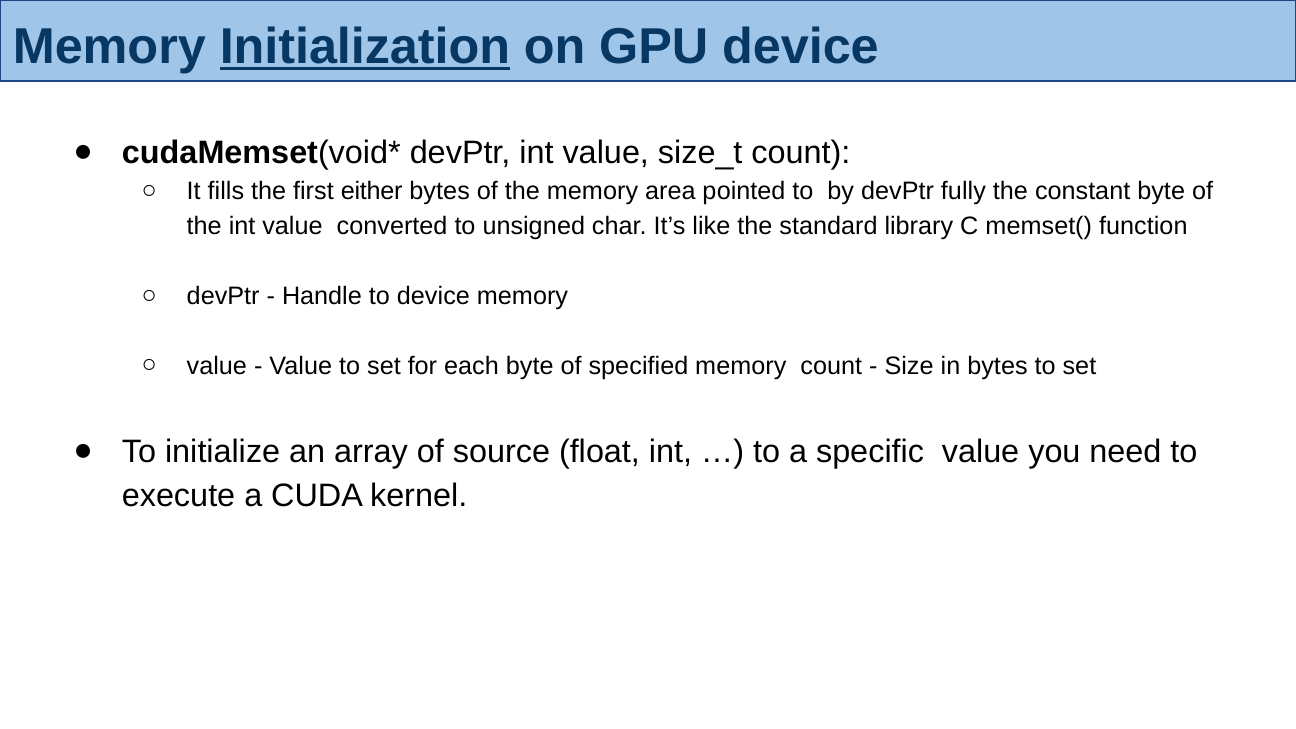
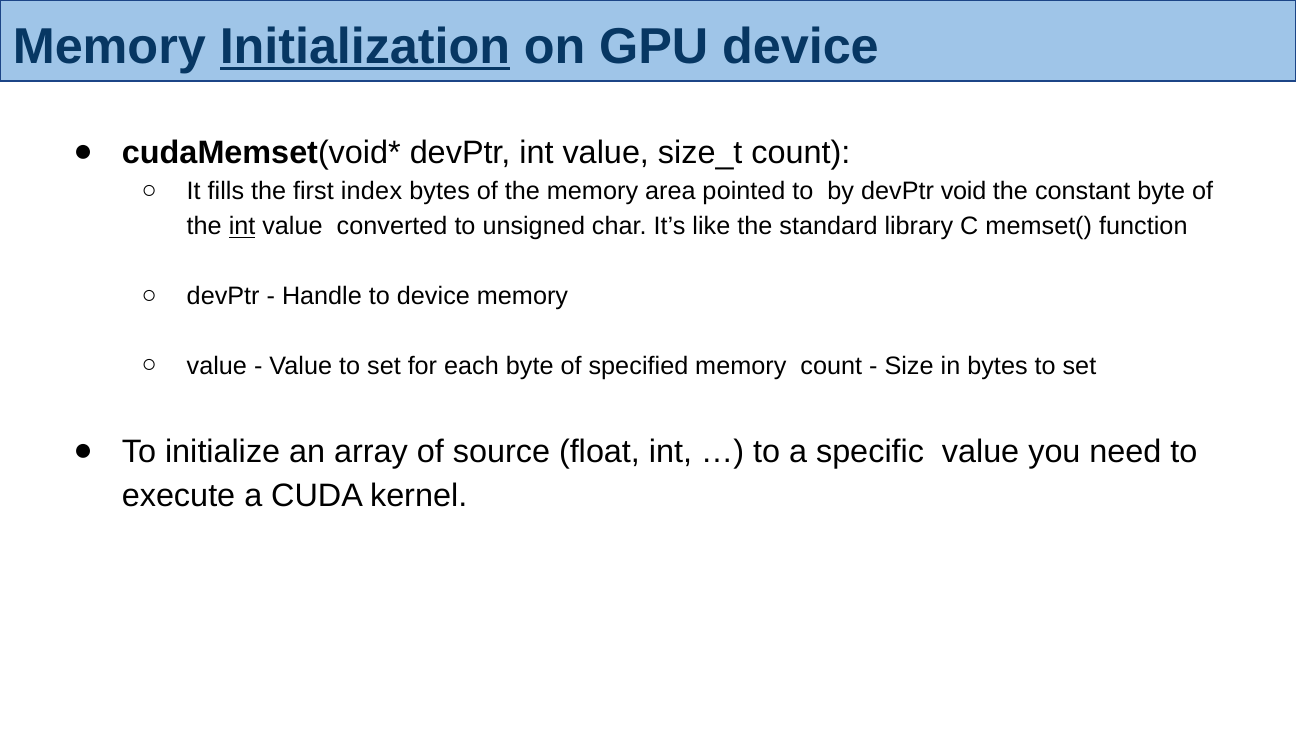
either: either -> index
fully: fully -> void
int at (242, 226) underline: none -> present
